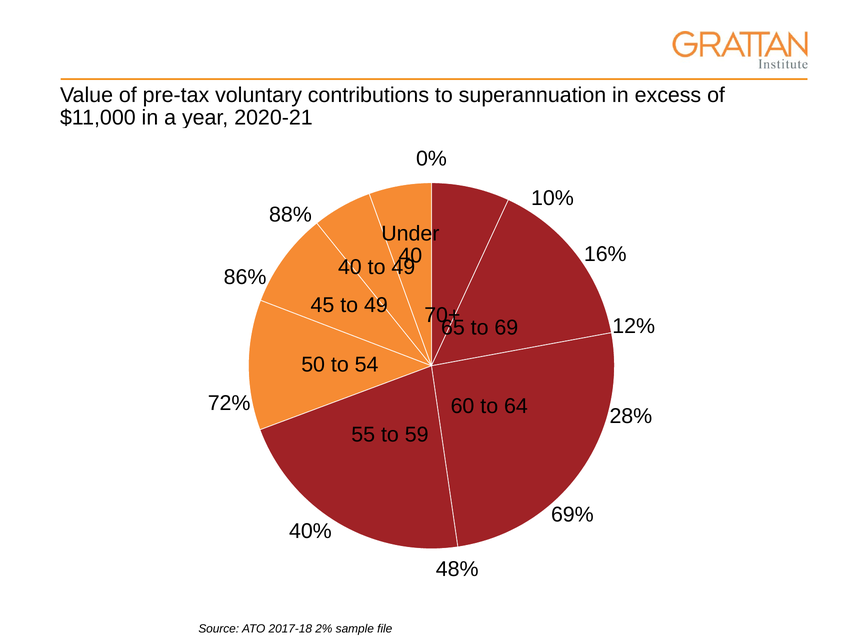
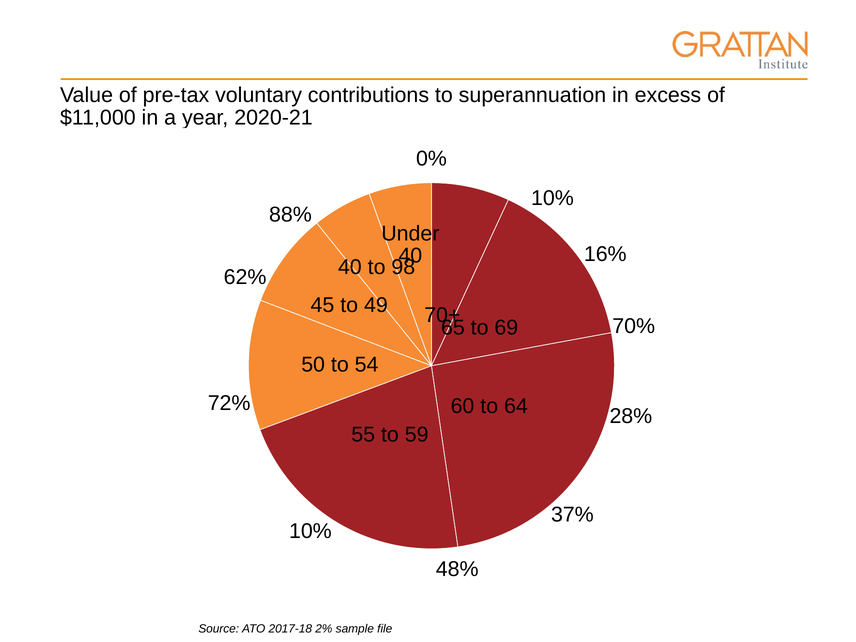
40 to 49: 49 -> 98
86%: 86% -> 62%
12%: 12% -> 70%
69%: 69% -> 37%
40% at (310, 531): 40% -> 10%
